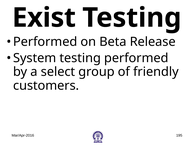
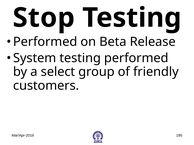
Exist: Exist -> Stop
